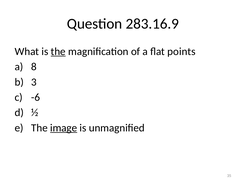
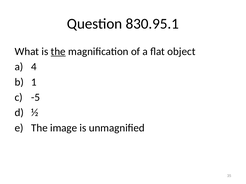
283.16.9: 283.16.9 -> 830.95.1
points: points -> object
8: 8 -> 4
3: 3 -> 1
-6: -6 -> -5
image underline: present -> none
